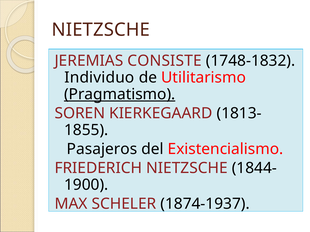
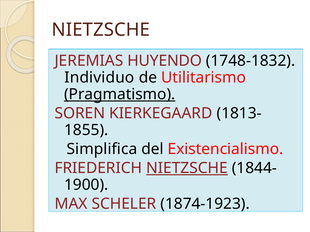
CONSISTE: CONSISTE -> HUYENDO
Pasajeros: Pasajeros -> Simplifica
NIETZSCHE at (187, 168) underline: none -> present
1874-1937: 1874-1937 -> 1874-1923
